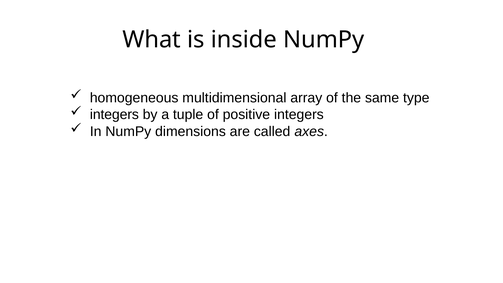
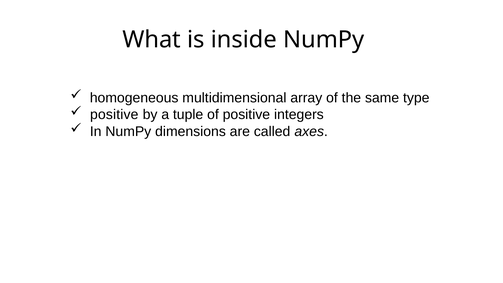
integers at (114, 115): integers -> positive
